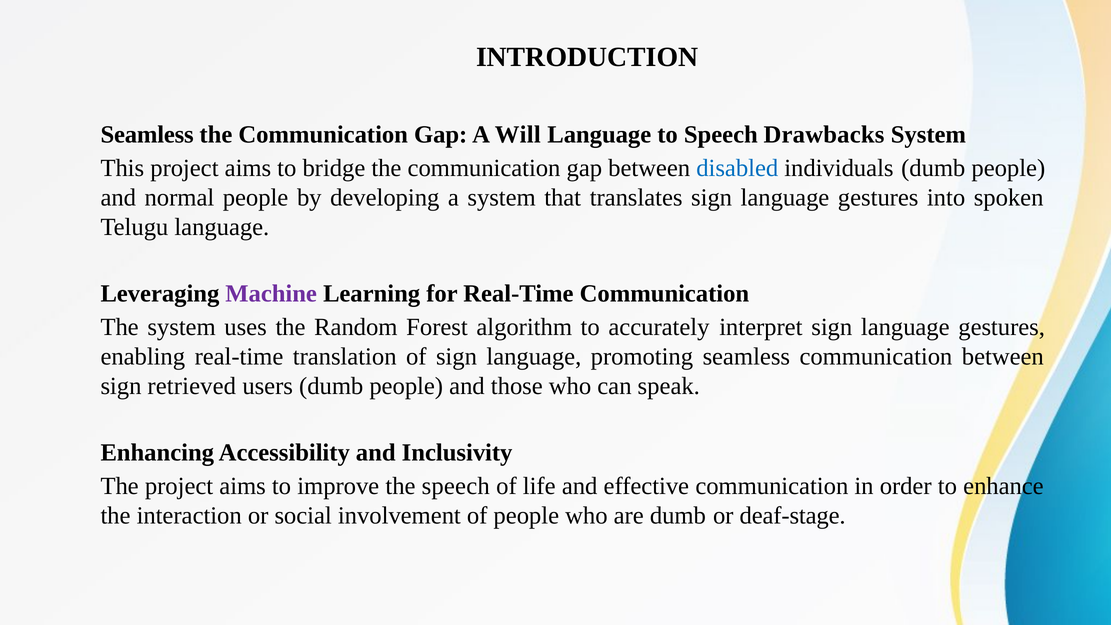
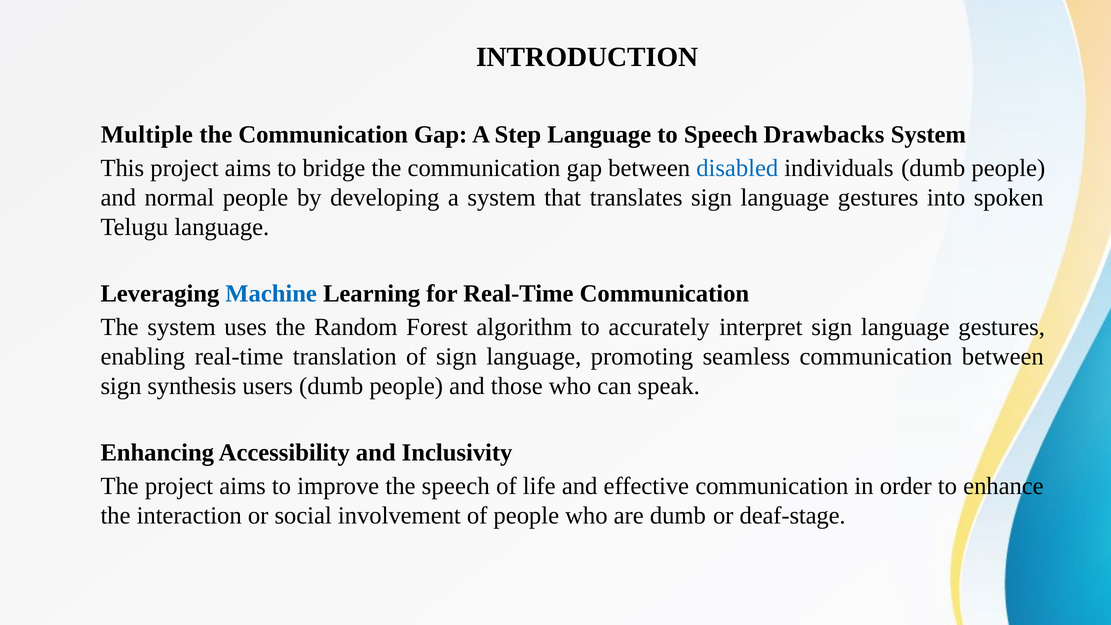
Seamless at (147, 135): Seamless -> Multiple
Will: Will -> Step
Machine colour: purple -> blue
retrieved: retrieved -> synthesis
